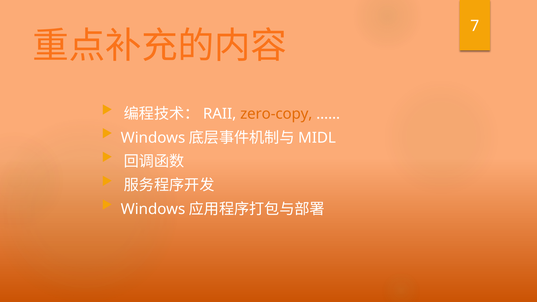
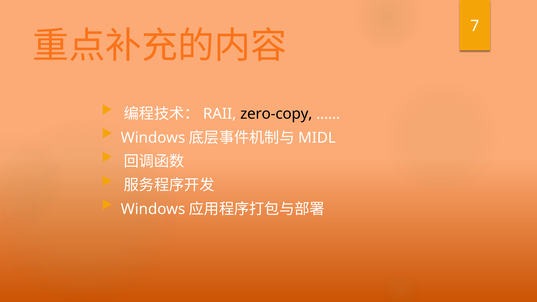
zero-copy colour: orange -> black
